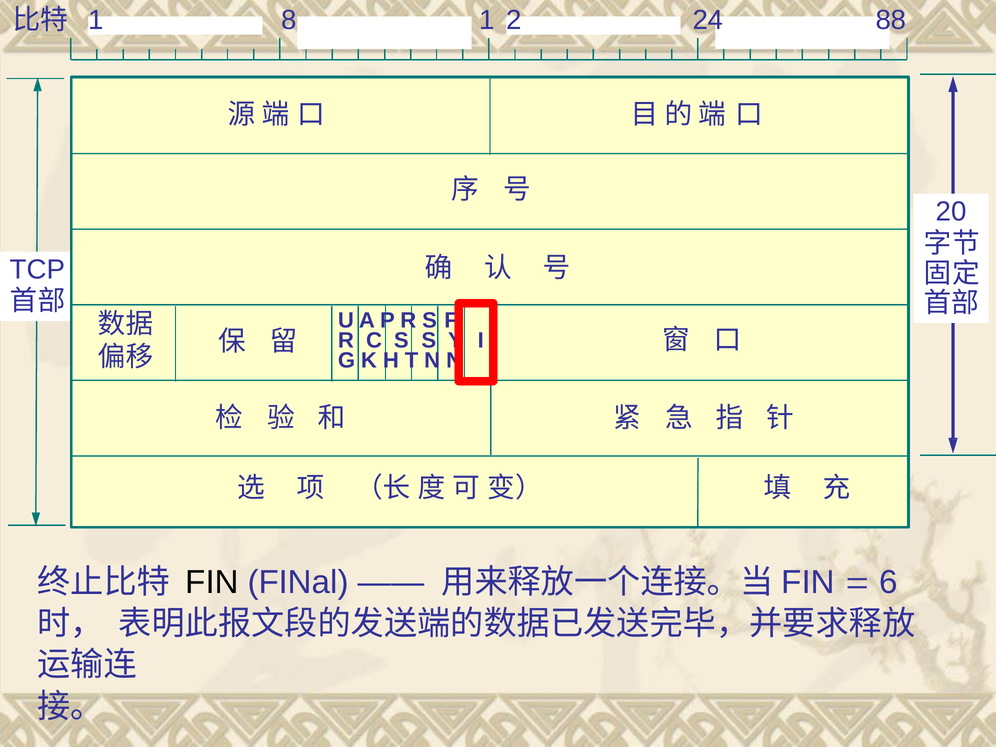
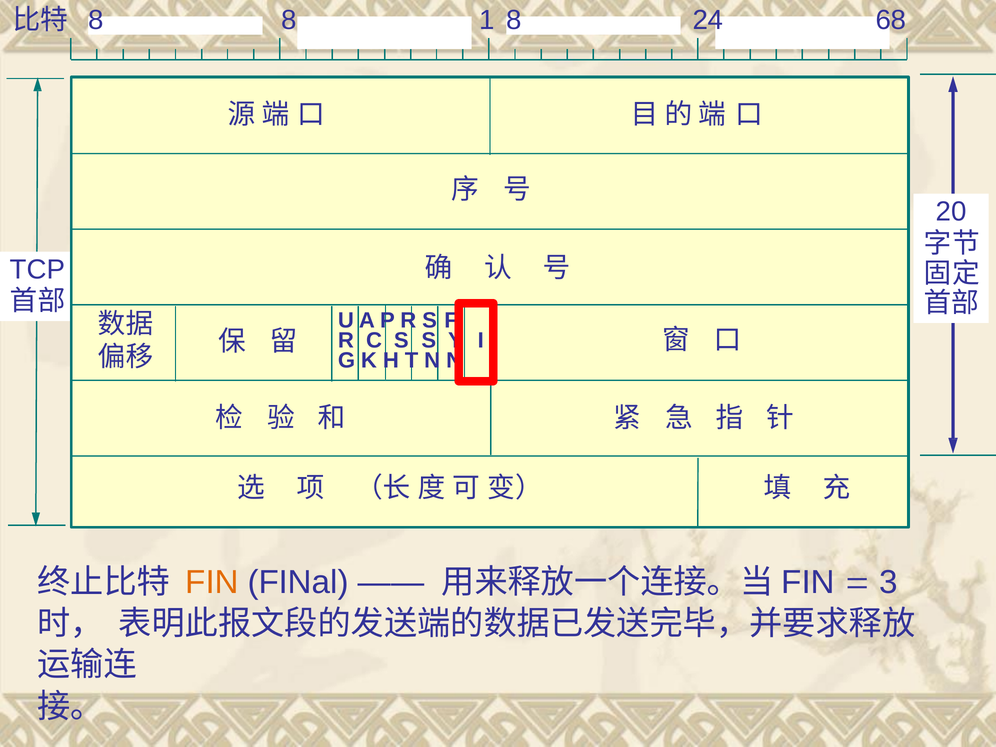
88: 88 -> 68
1 at (96, 20): 1 -> 8
2 at (514, 20): 2 -> 8
FIN colour: black -> orange
6: 6 -> 3
